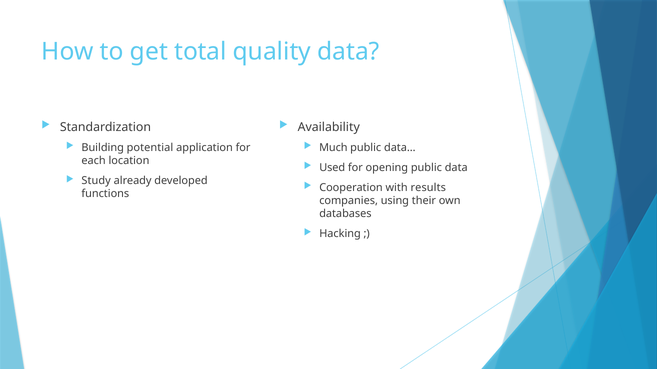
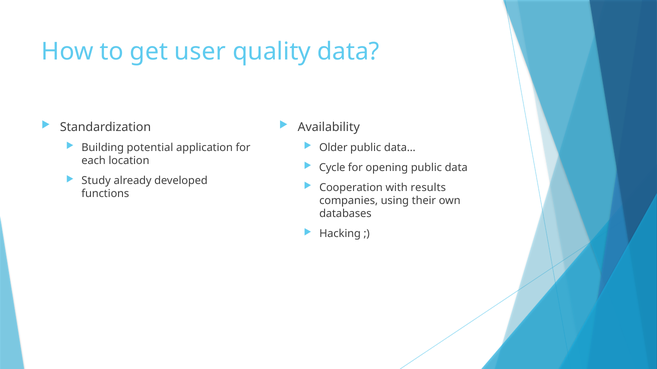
total: total -> user
Much: Much -> Older
Used: Used -> Cycle
